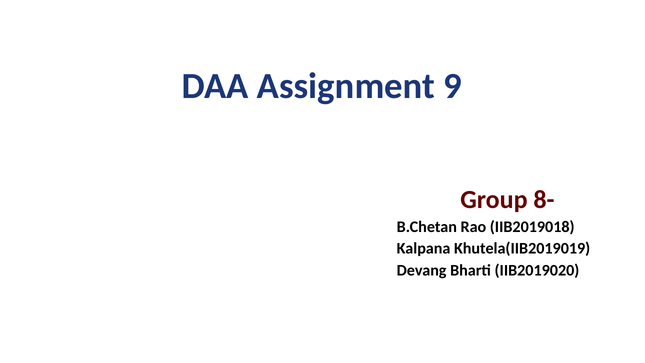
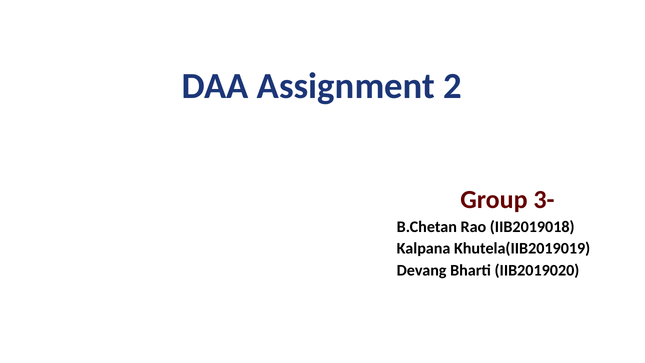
9: 9 -> 2
8-: 8- -> 3-
